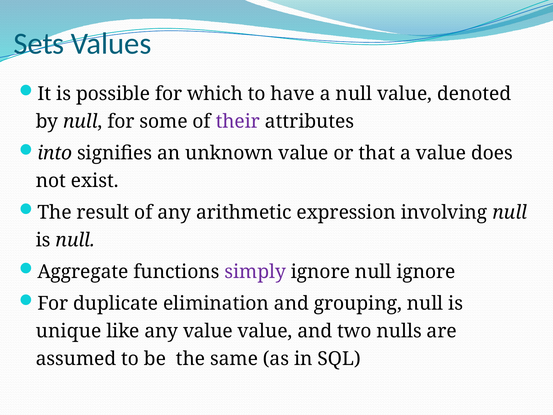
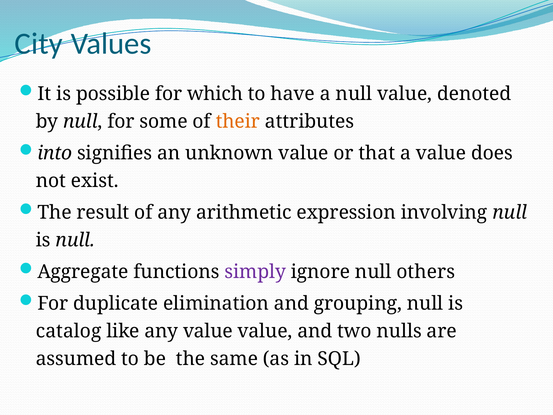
Sets: Sets -> City
their colour: purple -> orange
null ignore: ignore -> others
unique: unique -> catalog
